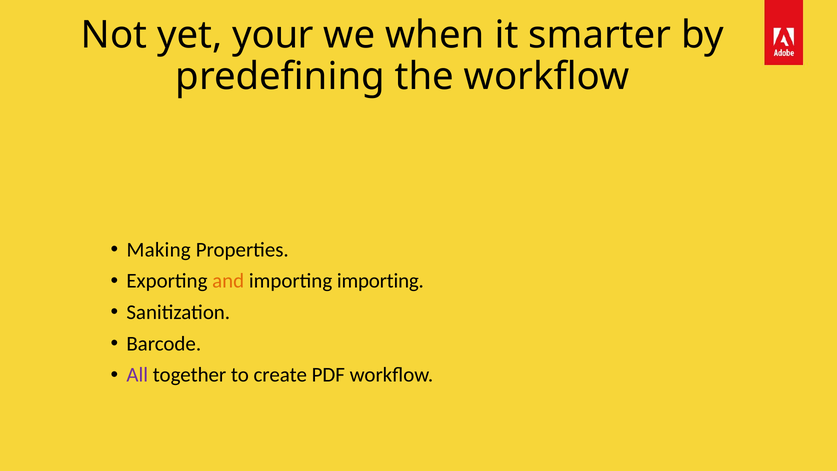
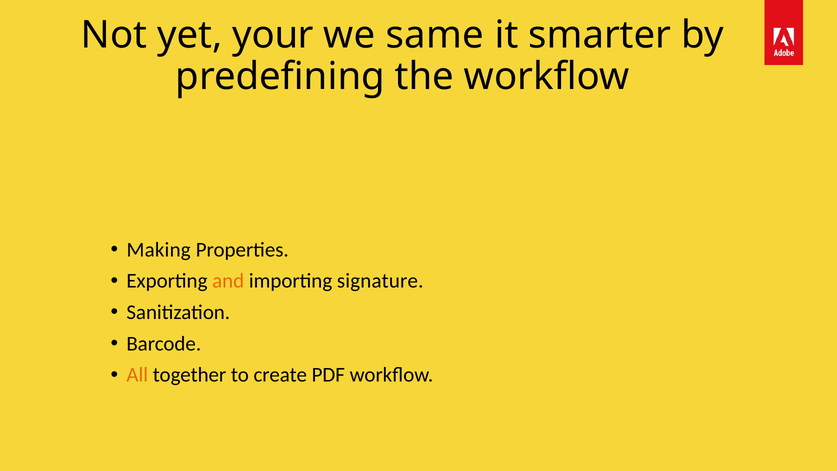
when: when -> same
importing importing: importing -> signature
All colour: purple -> orange
